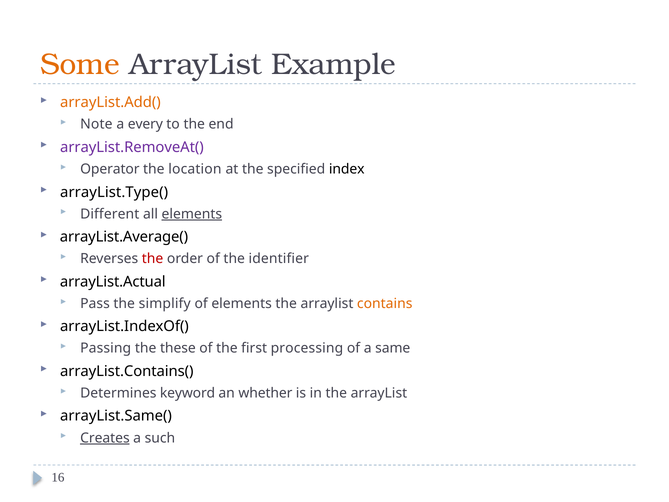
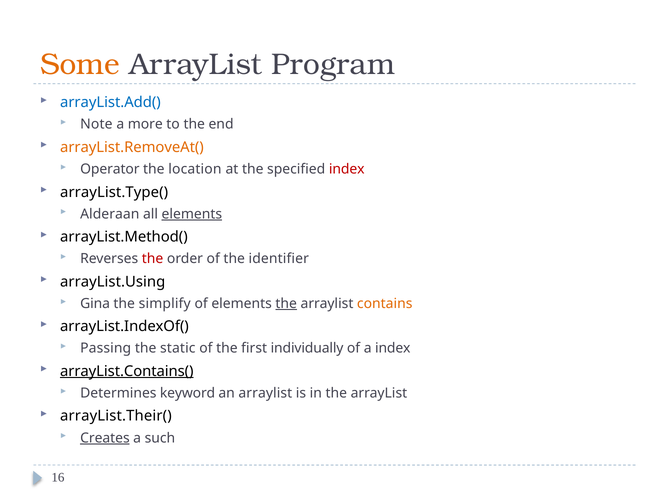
Example: Example -> Program
arrayList.Add( colour: orange -> blue
every: every -> more
arrayList.RemoveAt( colour: purple -> orange
index at (347, 169) colour: black -> red
Different: Different -> Alderaan
arrayList.Average(: arrayList.Average( -> arrayList.Method(
arrayList.Actual: arrayList.Actual -> arrayList.Using
Pass: Pass -> Gina
the at (286, 303) underline: none -> present
these: these -> static
processing: processing -> individually
a same: same -> index
arrayList.Contains( underline: none -> present
an whether: whether -> arraylist
arrayList.Same(: arrayList.Same( -> arrayList.Their(
